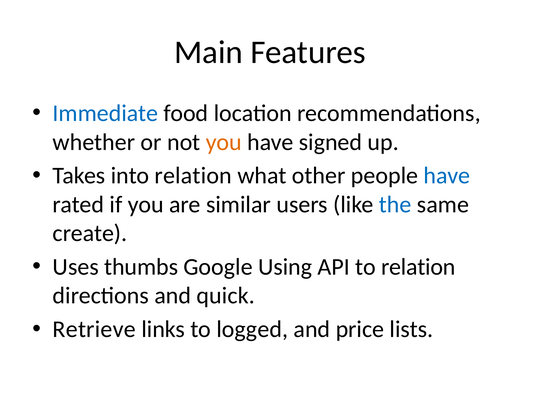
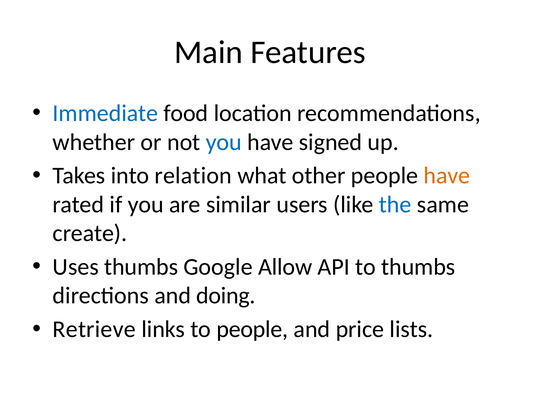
you at (224, 142) colour: orange -> blue
have at (447, 176) colour: blue -> orange
Using: Using -> Allow
to relation: relation -> thumbs
quick: quick -> doing
to logged: logged -> people
